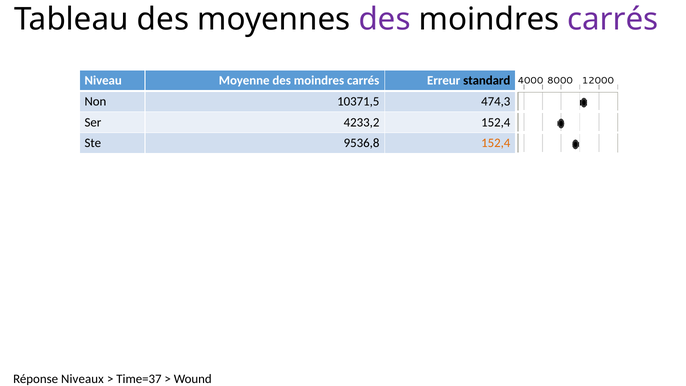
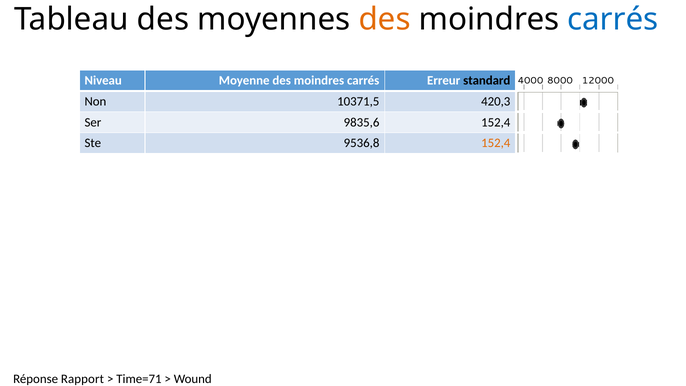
des at (385, 19) colour: purple -> orange
carrés at (613, 19) colour: purple -> blue
474,3: 474,3 -> 420,3
4233,2: 4233,2 -> 9835,6
Niveaux: Niveaux -> Rapport
Time=37: Time=37 -> Time=71
